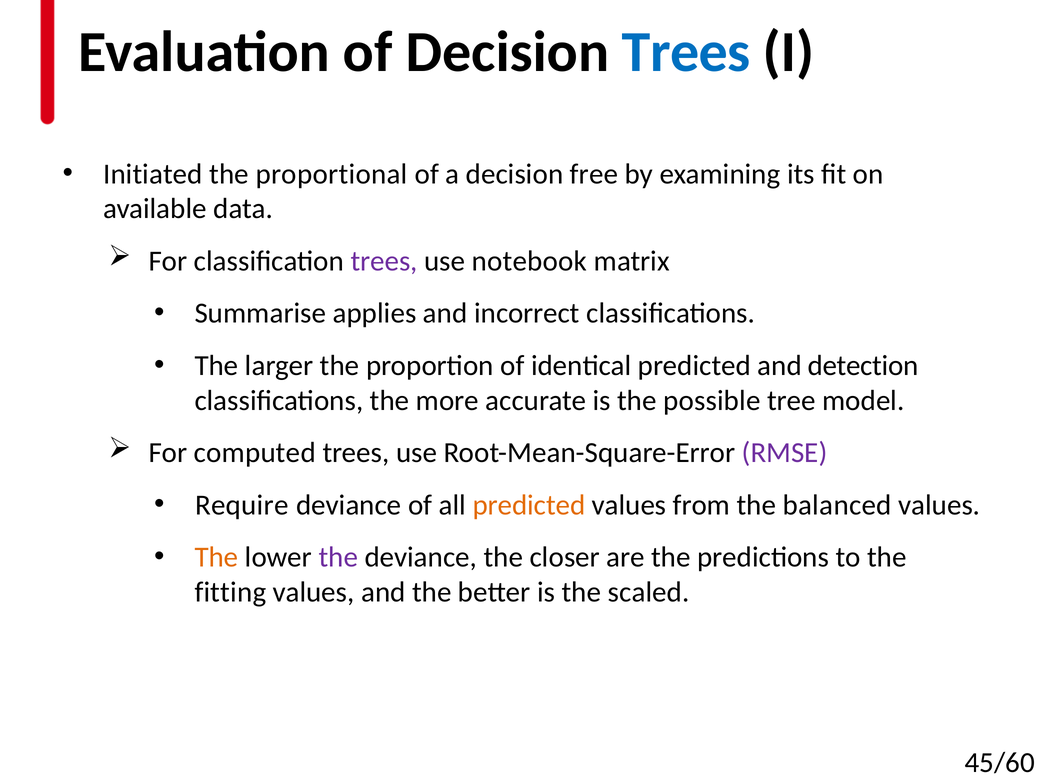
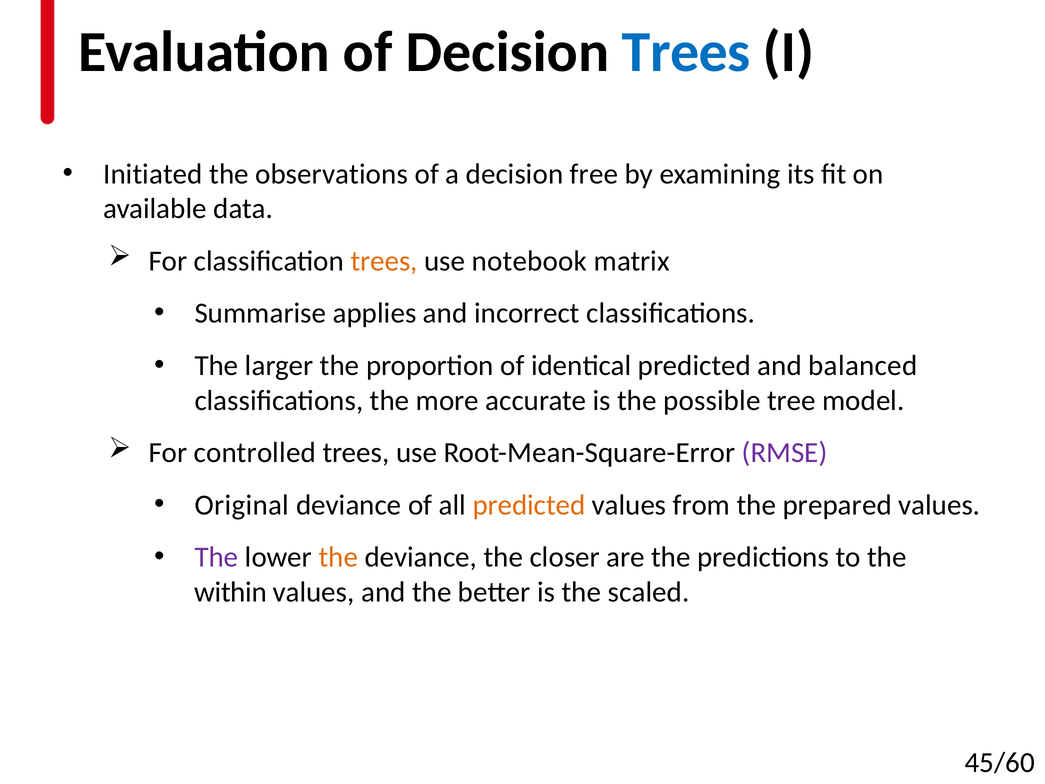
proportional: proportional -> observations
trees at (384, 261) colour: purple -> orange
detection: detection -> balanced
computed: computed -> controlled
Require: Require -> Original
balanced: balanced -> prepared
The at (217, 557) colour: orange -> purple
the at (338, 557) colour: purple -> orange
fitting: fitting -> within
